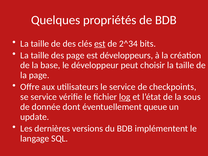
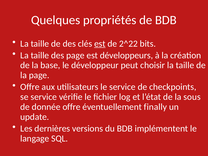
2^34: 2^34 -> 2^22
log underline: present -> none
donnée dont: dont -> offre
queue: queue -> finally
